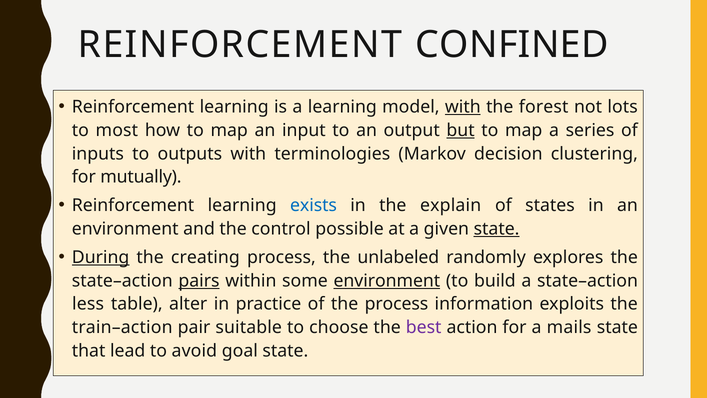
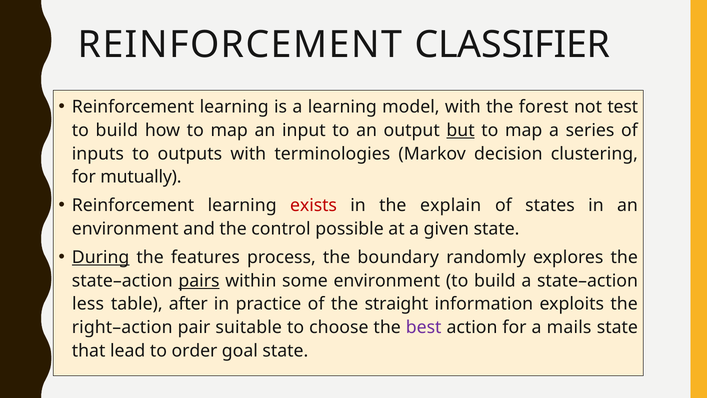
CONFINED: CONFINED -> CLASSIFIER
with at (463, 107) underline: present -> none
lots: lots -> test
most at (117, 130): most -> build
exists colour: blue -> red
state at (497, 229) underline: present -> none
creating: creating -> features
unlabeled: unlabeled -> boundary
environment at (387, 280) underline: present -> none
alter: alter -> after
the process: process -> straight
train–action: train–action -> right–action
avoid: avoid -> order
